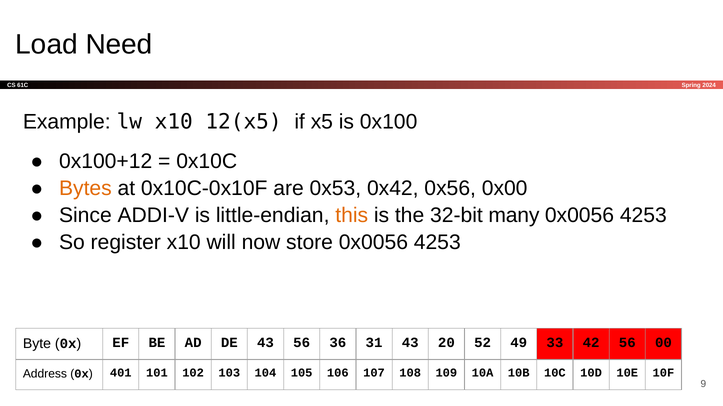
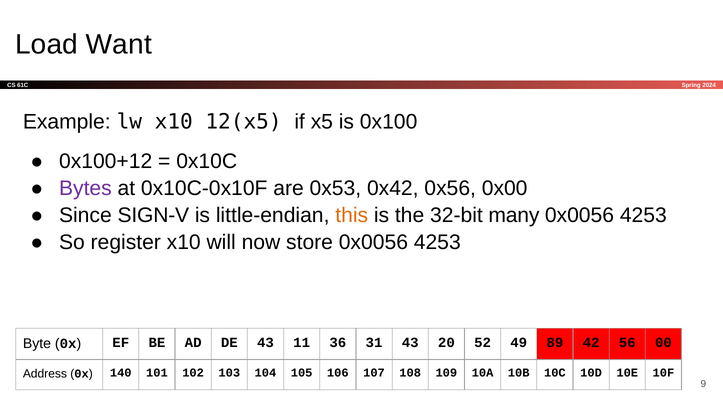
Need: Need -> Want
Bytes colour: orange -> purple
ADDI-V: ADDI-V -> SIGN-V
43 56: 56 -> 11
33: 33 -> 89
401: 401 -> 140
